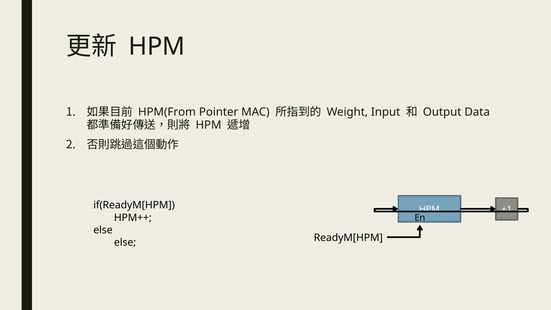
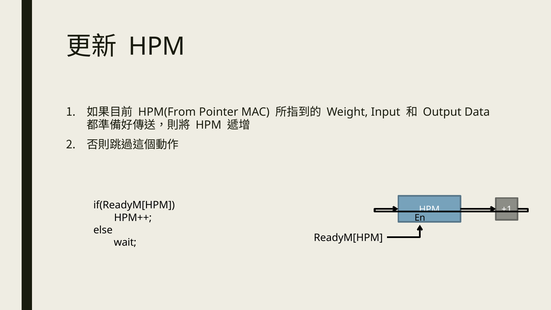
else at (125, 242): else -> wait
